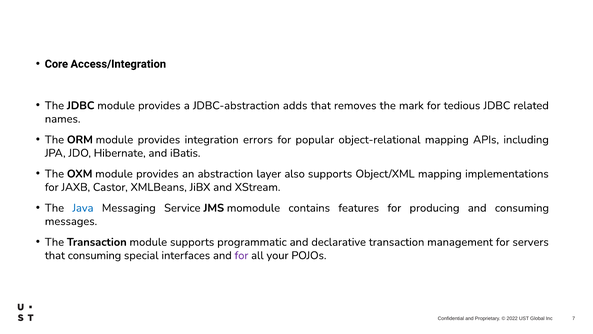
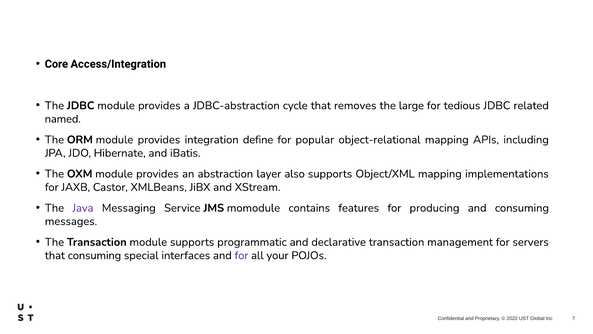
adds: adds -> cycle
mark: mark -> large
names: names -> named
errors: errors -> define
Java colour: blue -> purple
